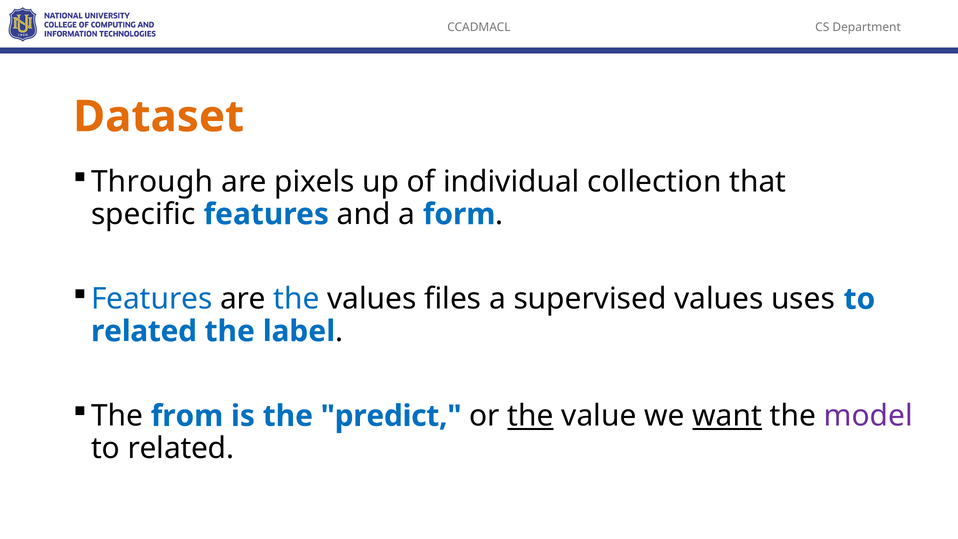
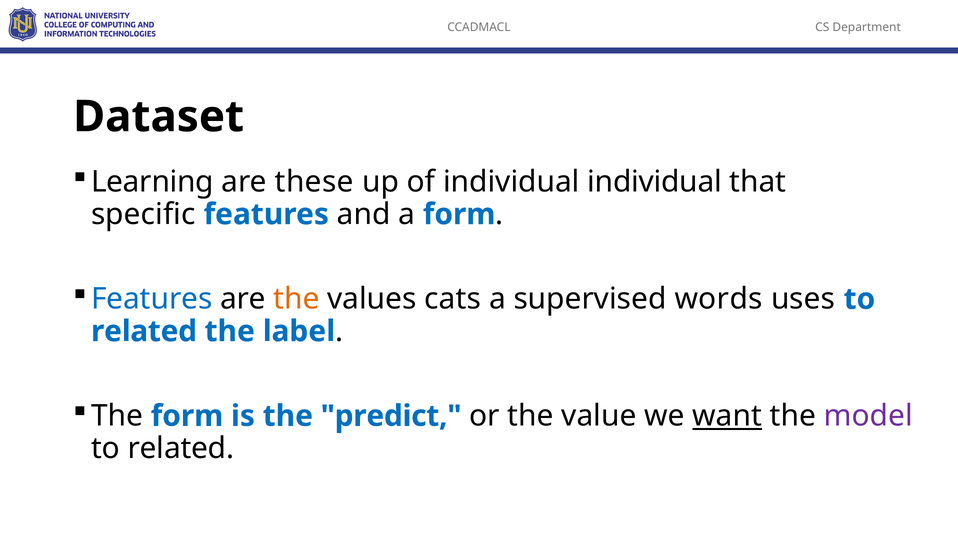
Dataset colour: orange -> black
Through: Through -> Learning
pixels: pixels -> these
individual collection: collection -> individual
the at (296, 299) colour: blue -> orange
files: files -> cats
supervised values: values -> words
The from: from -> form
the at (531, 416) underline: present -> none
